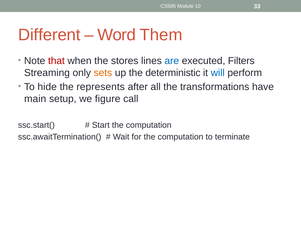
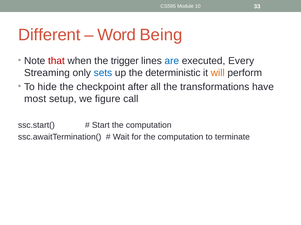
Them: Them -> Being
stores: stores -> trigger
Filters: Filters -> Every
sets colour: orange -> blue
will colour: blue -> orange
represents: represents -> checkpoint
main: main -> most
